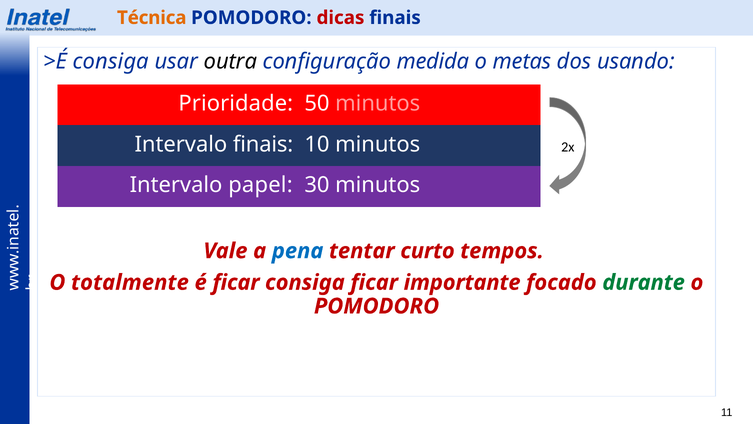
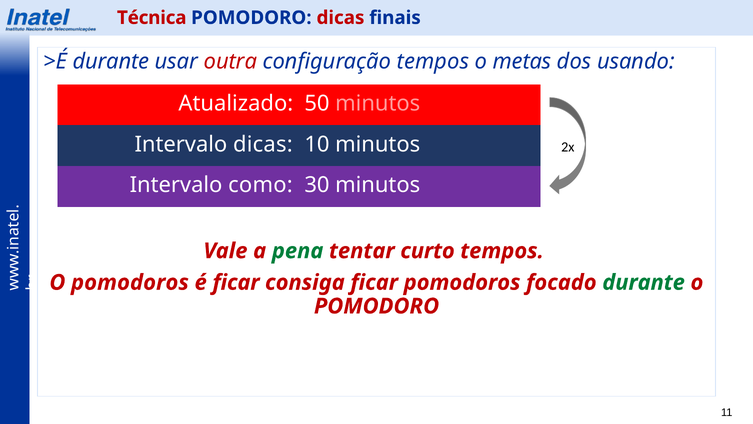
Técnica colour: orange -> red
>É consiga: consiga -> durante
outra colour: black -> red
configuração medida: medida -> tempos
Prioridade: Prioridade -> Atualizado
Intervalo finais: finais -> dicas
papel: papel -> como
pena colour: blue -> green
O totalmente: totalmente -> pomodoros
ficar importante: importante -> pomodoros
